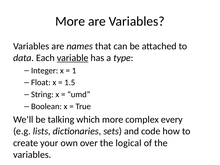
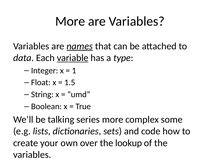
names underline: none -> present
which: which -> series
every: every -> some
logical: logical -> lookup
